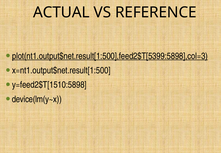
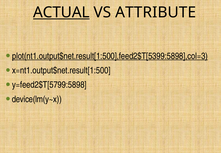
ACTUAL underline: none -> present
REFERENCE: REFERENCE -> ATTRIBUTE
y=feed2$T[1510:5898: y=feed2$T[1510:5898 -> y=feed2$T[5799:5898
